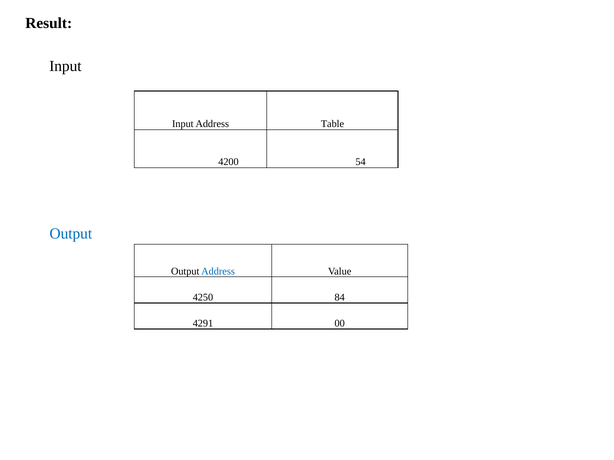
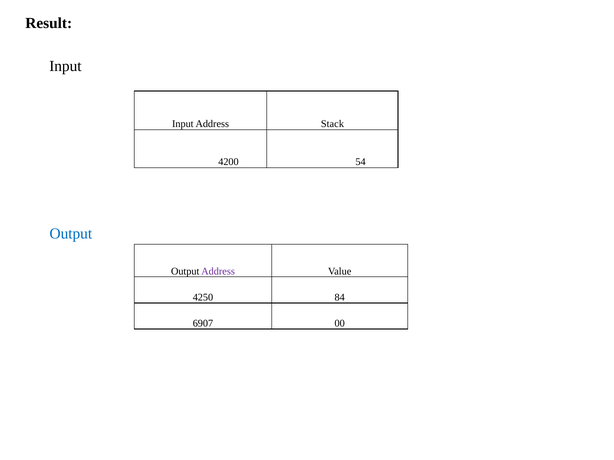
Table: Table -> Stack
Address at (218, 272) colour: blue -> purple
4291: 4291 -> 6907
